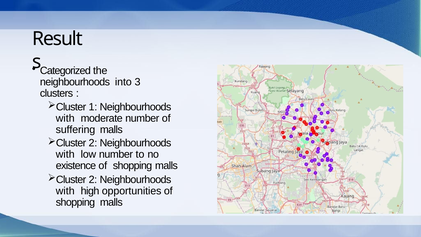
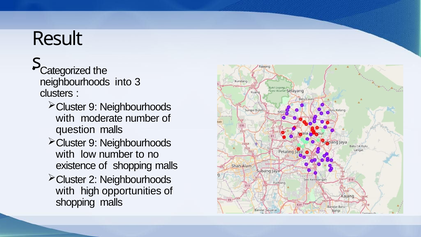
1 at (93, 107): 1 -> 9
suffering: suffering -> question
2 at (93, 143): 2 -> 9
